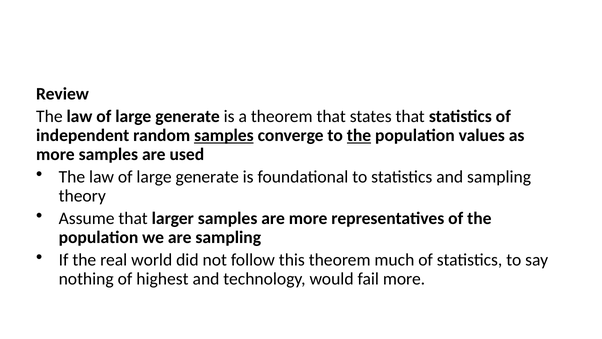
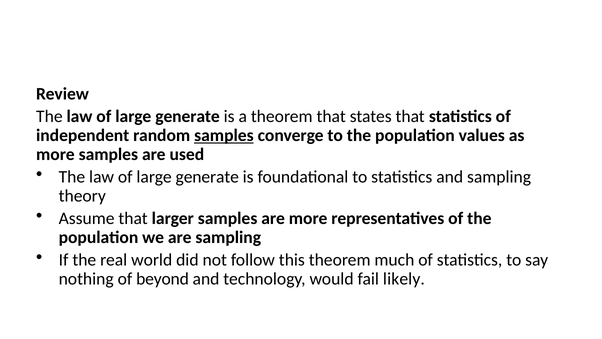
the at (359, 135) underline: present -> none
highest: highest -> beyond
fail more: more -> likely
